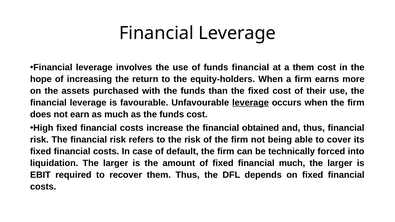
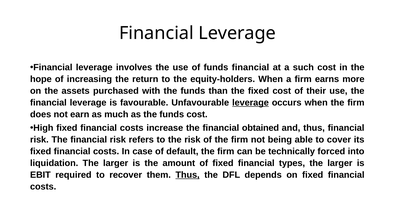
a them: them -> such
financial much: much -> types
Thus at (188, 175) underline: none -> present
